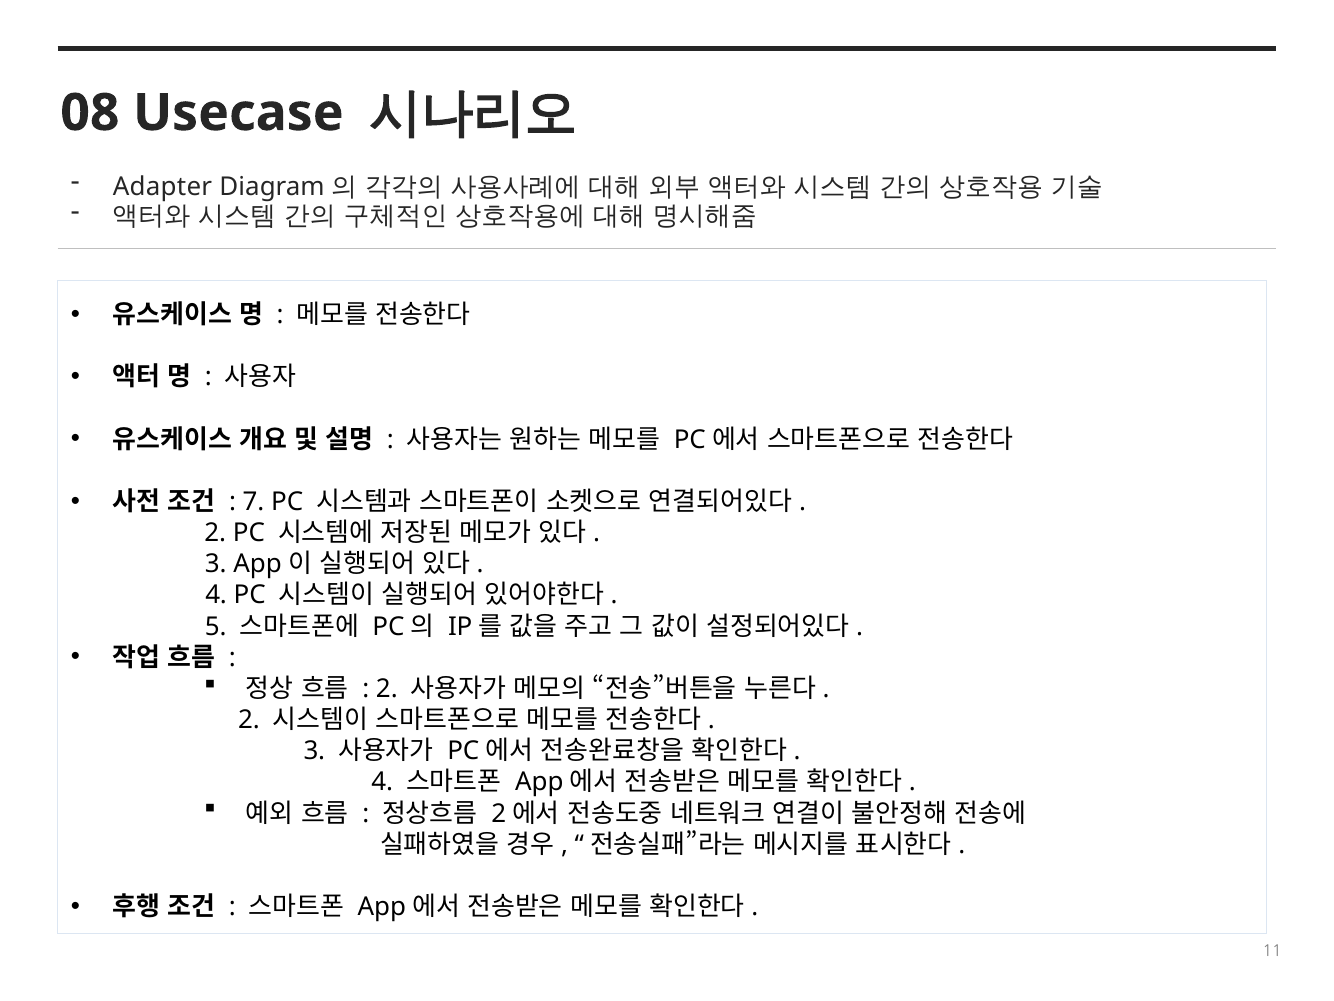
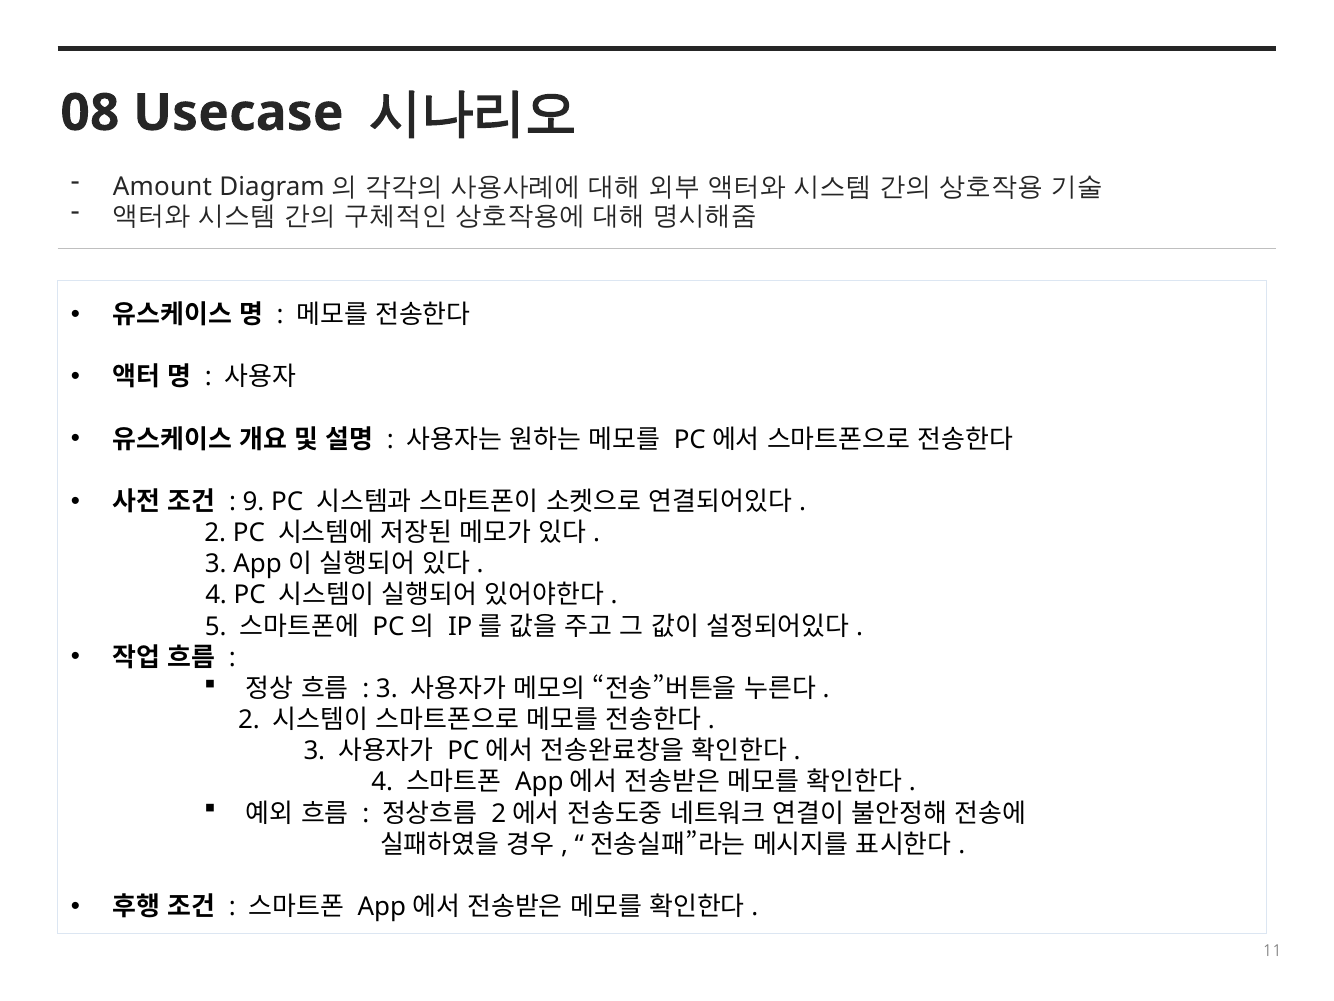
Adapter: Adapter -> Amount
7: 7 -> 9
2 at (387, 688): 2 -> 3
